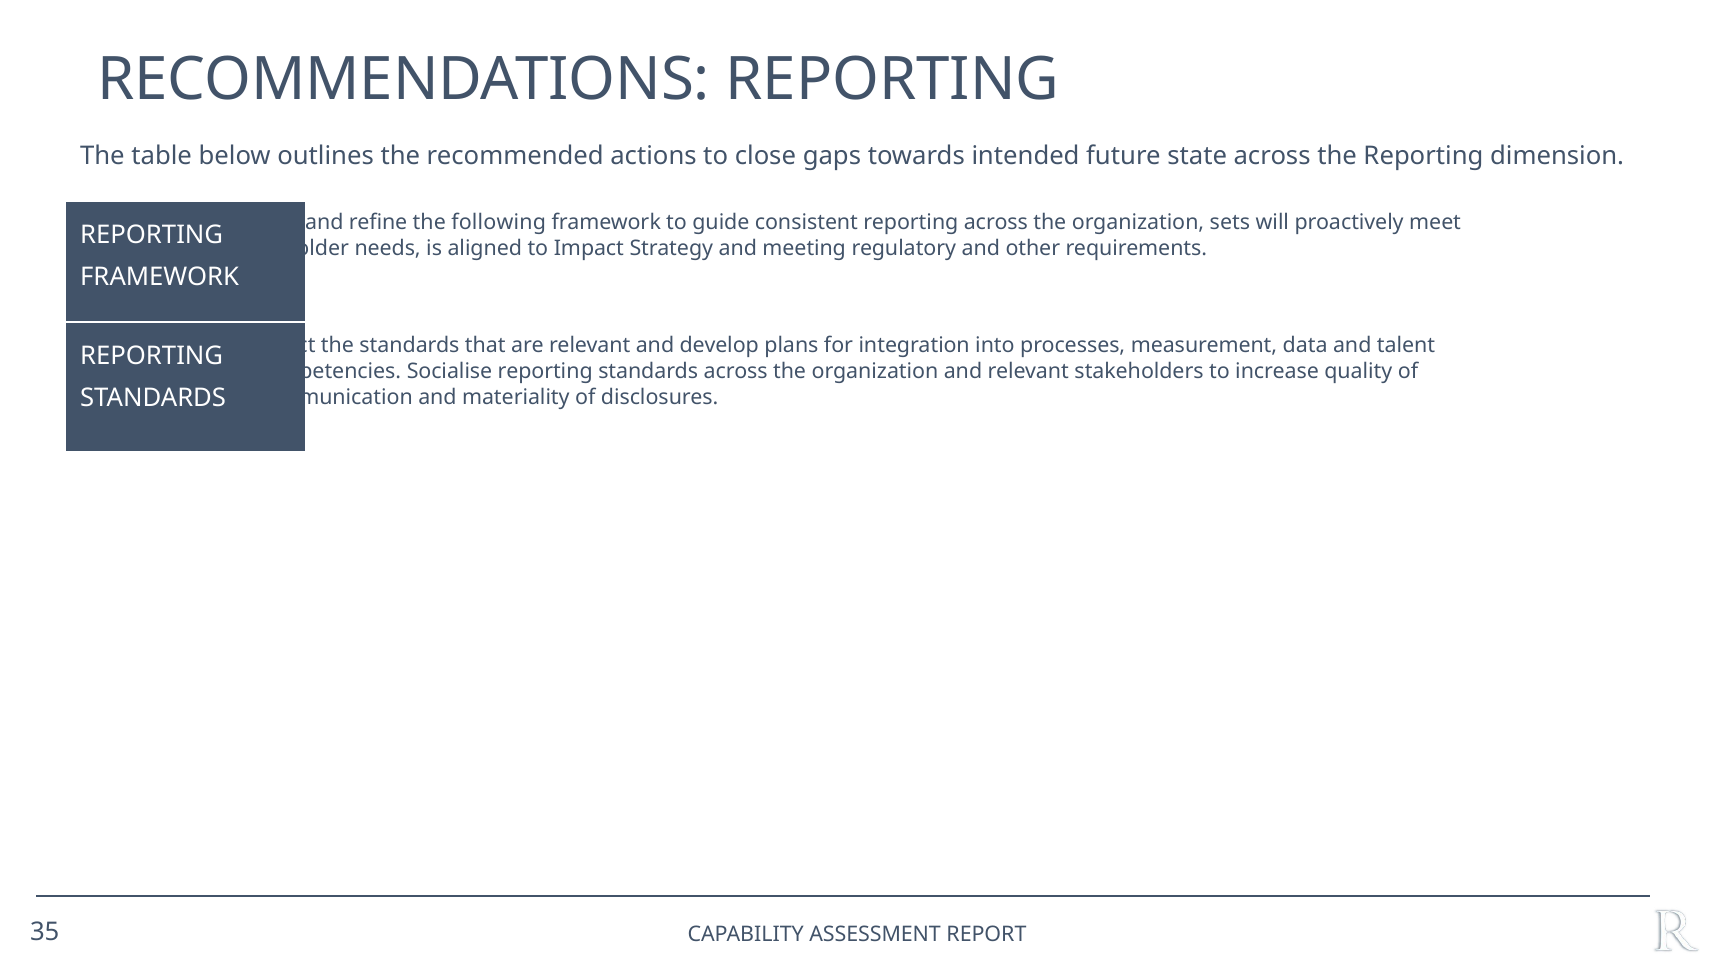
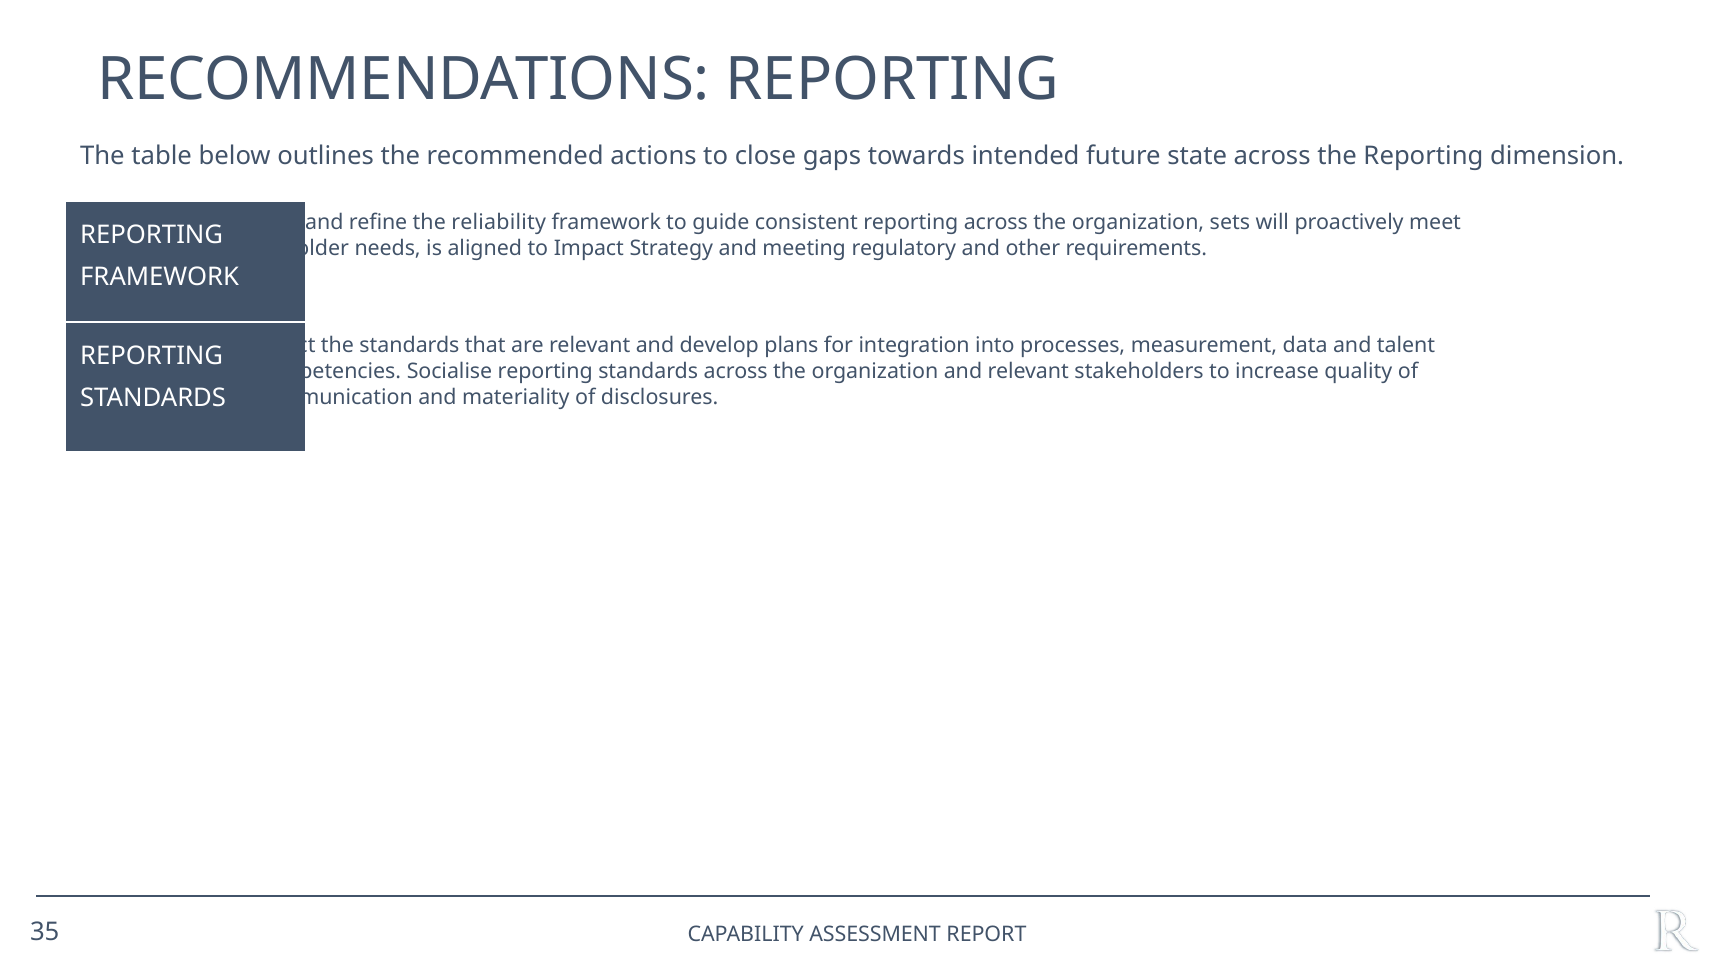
following: following -> reliability
